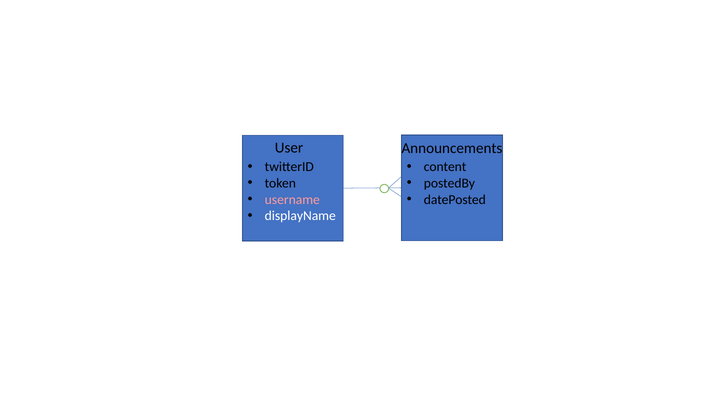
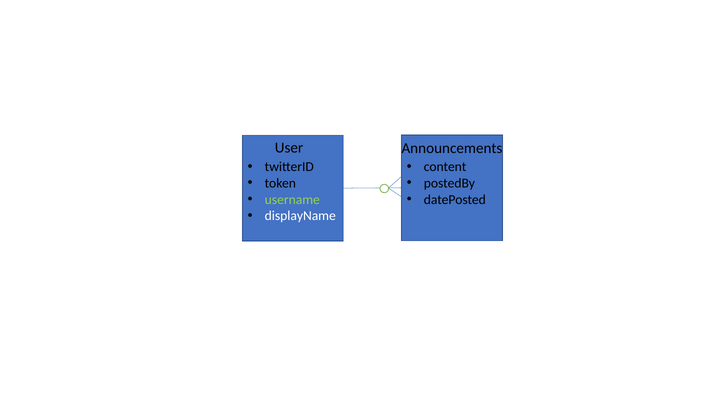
username colour: pink -> light green
